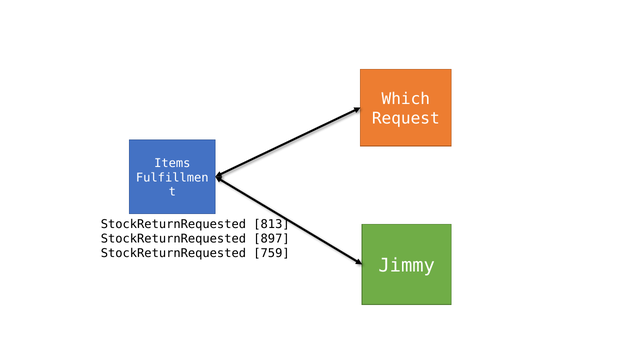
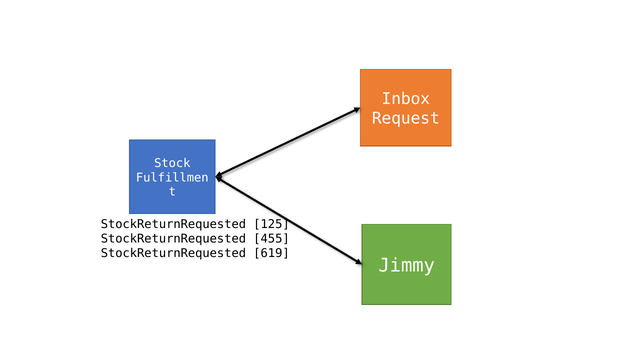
Which: Which -> Inbox
Items: Items -> Stock
813: 813 -> 125
897: 897 -> 455
759: 759 -> 619
